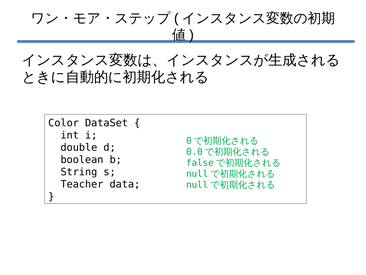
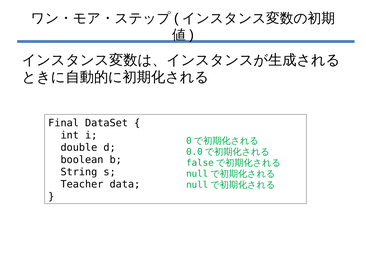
Color: Color -> Final
